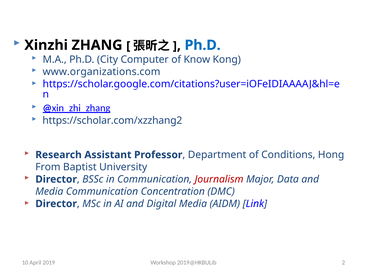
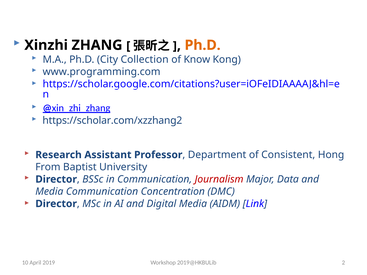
Ph.D at (203, 45) colour: blue -> orange
Computer: Computer -> Collection
www.organizations.com: www.organizations.com -> www.programming.com
Conditions: Conditions -> Consistent
